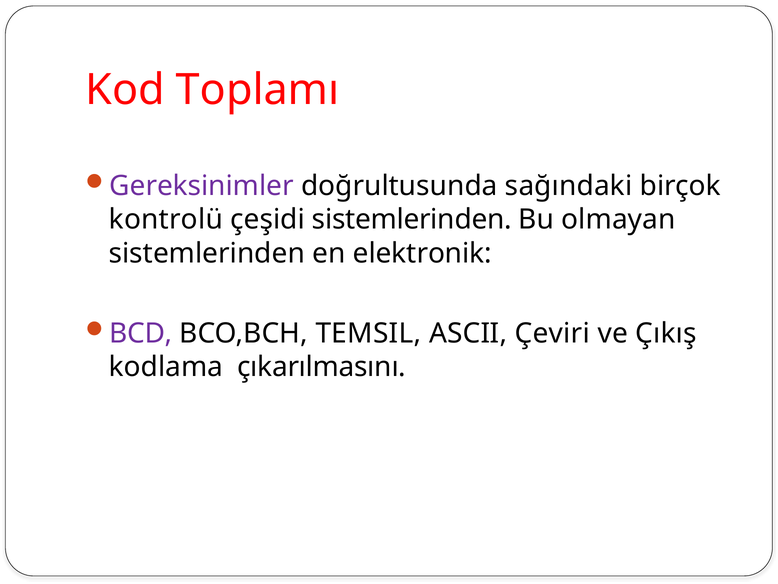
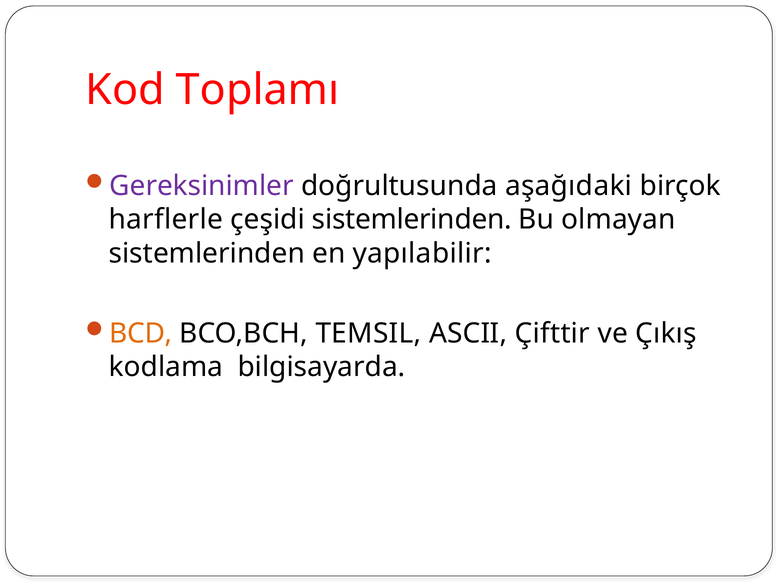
sağındaki: sağındaki -> aşağıdaki
kontrolü: kontrolü -> harflerle
elektronik: elektronik -> yapılabilir
BCD colour: purple -> orange
Çeviri: Çeviri -> Çifttir
çıkarılmasını: çıkarılmasını -> bilgisayarda
